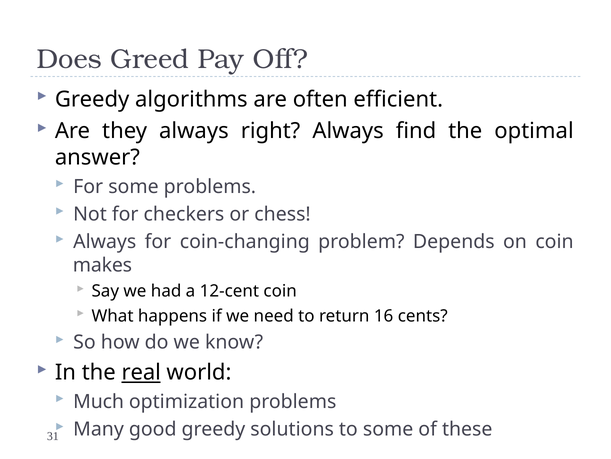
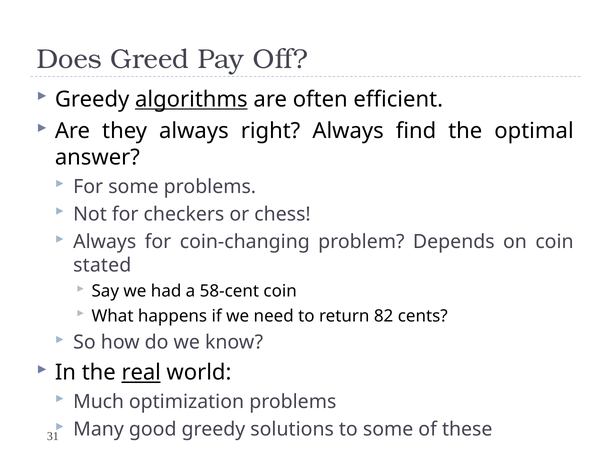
algorithms underline: none -> present
makes: makes -> stated
12-cent: 12-cent -> 58-cent
16: 16 -> 82
